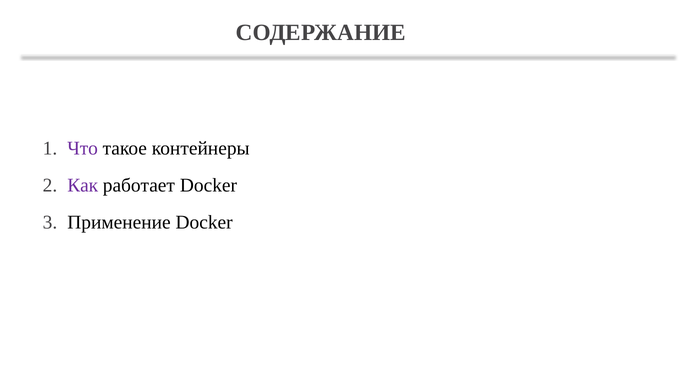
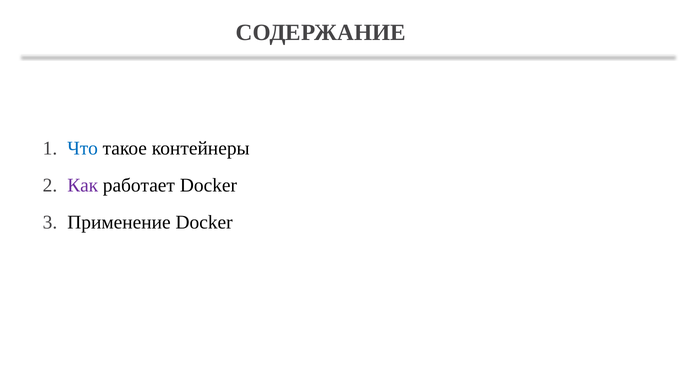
Что colour: purple -> blue
